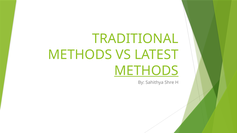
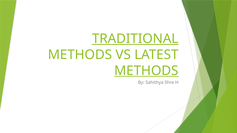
TRADITIONAL underline: none -> present
